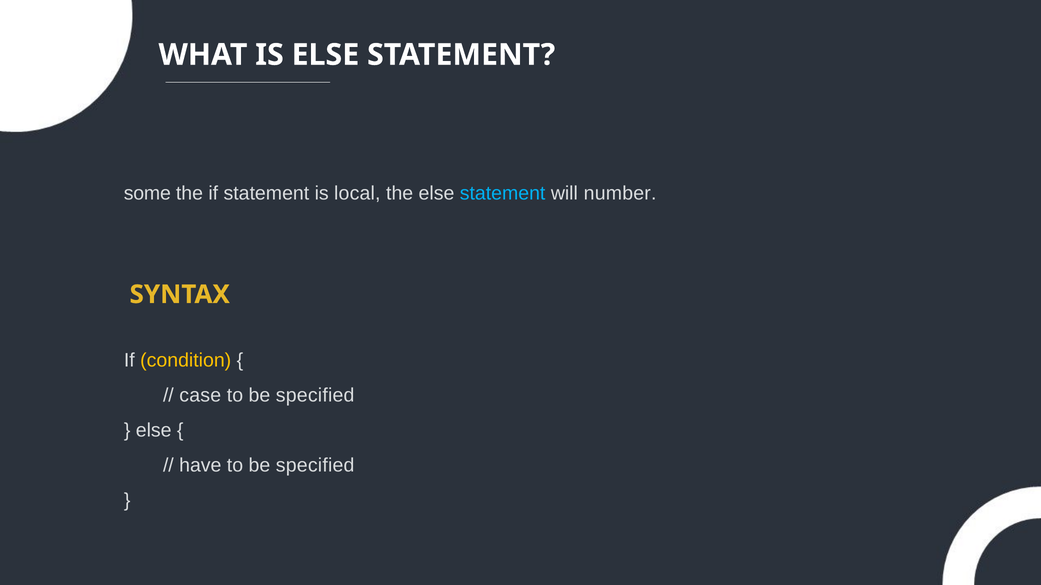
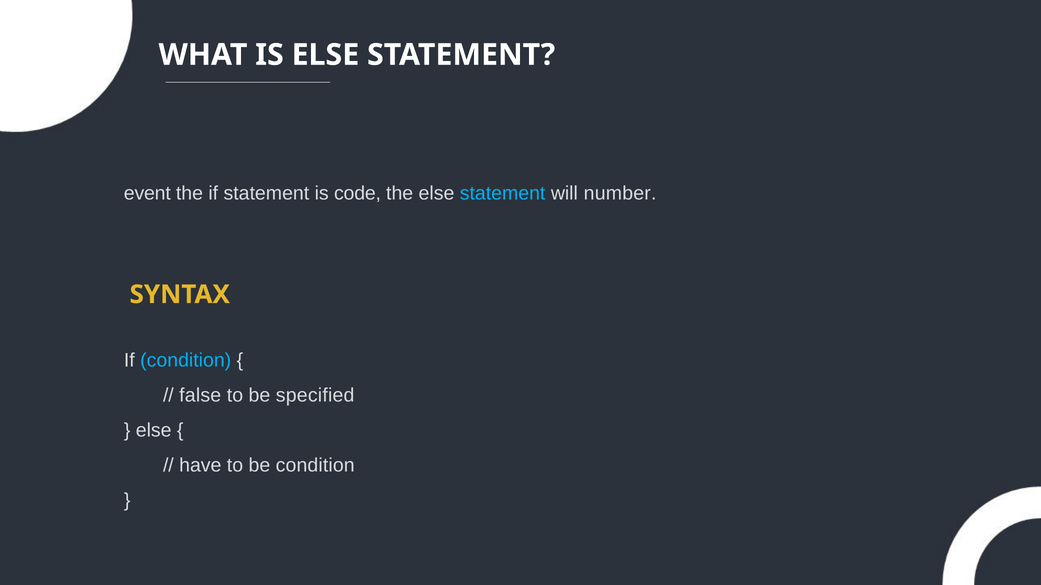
some: some -> event
local: local -> code
condition at (186, 360) colour: yellow -> light blue
case: case -> false
specified at (315, 466): specified -> condition
